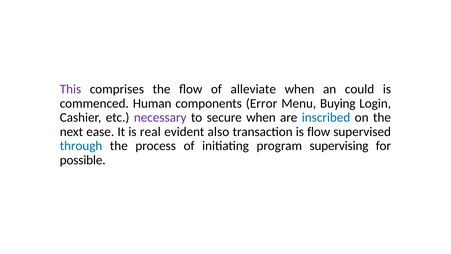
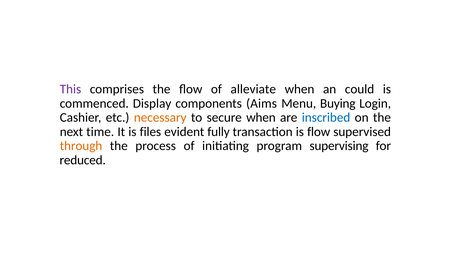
Human: Human -> Display
Error: Error -> Aims
necessary colour: purple -> orange
ease: ease -> time
real: real -> files
also: also -> fully
through colour: blue -> orange
possible: possible -> reduced
